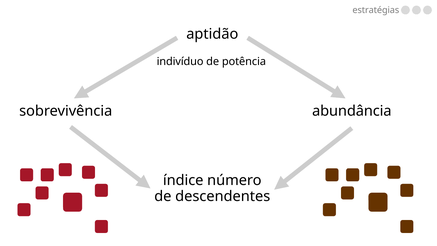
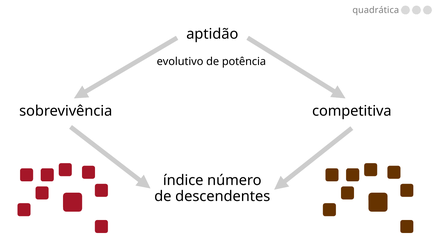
estratégias: estratégias -> quadrática
indivíduo: indivíduo -> evolutivo
abundância: abundância -> competitiva
